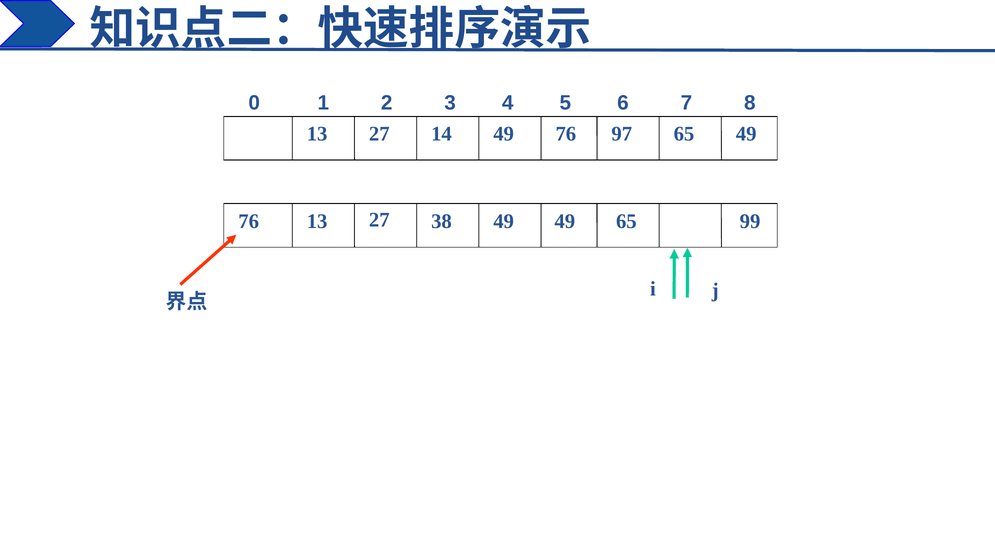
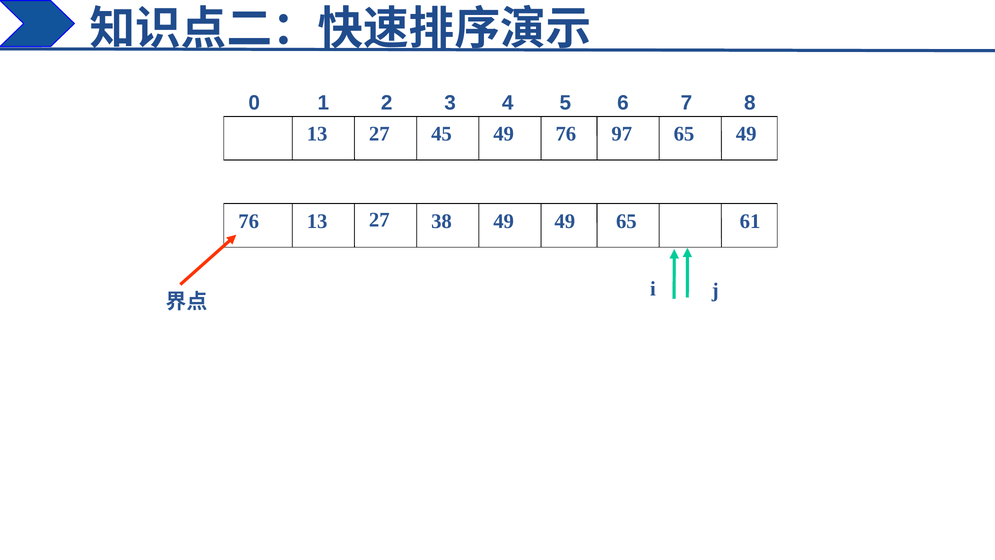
14: 14 -> 45
99: 99 -> 61
